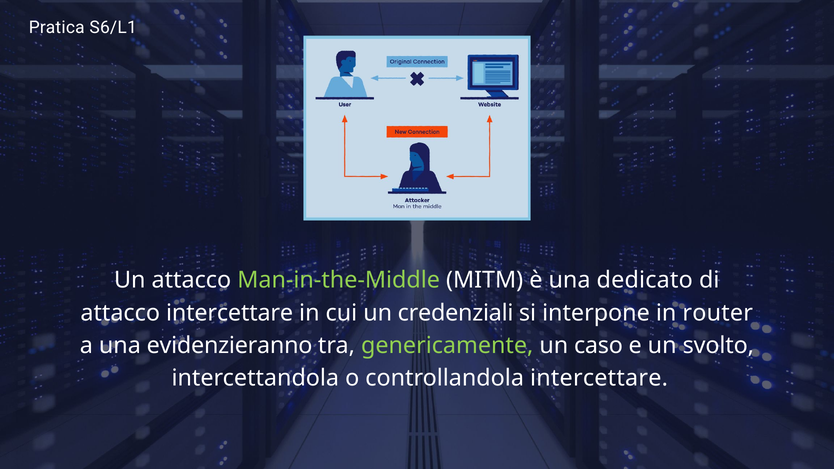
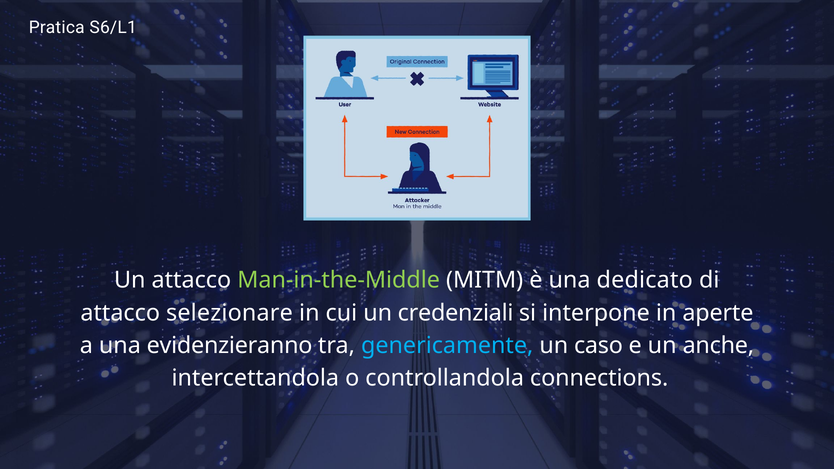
attacco intercettare: intercettare -> selezionare
router: router -> aperte
genericamente colour: light green -> light blue
svolto: svolto -> anche
controllandola intercettare: intercettare -> connections
